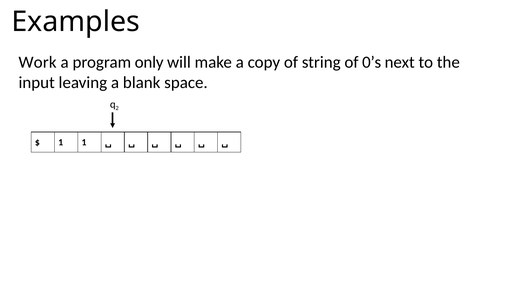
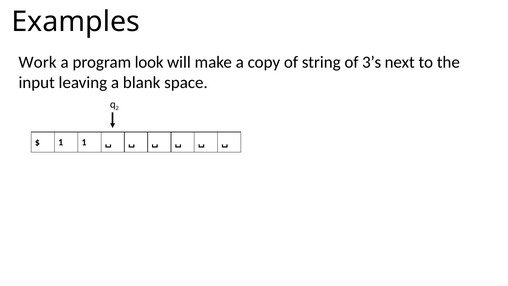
only: only -> look
0’s: 0’s -> 3’s
